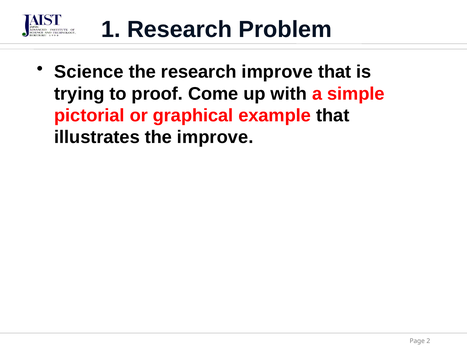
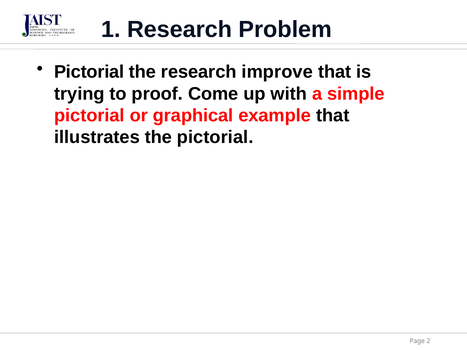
Science at (89, 72): Science -> Pictorial
the improve: improve -> pictorial
